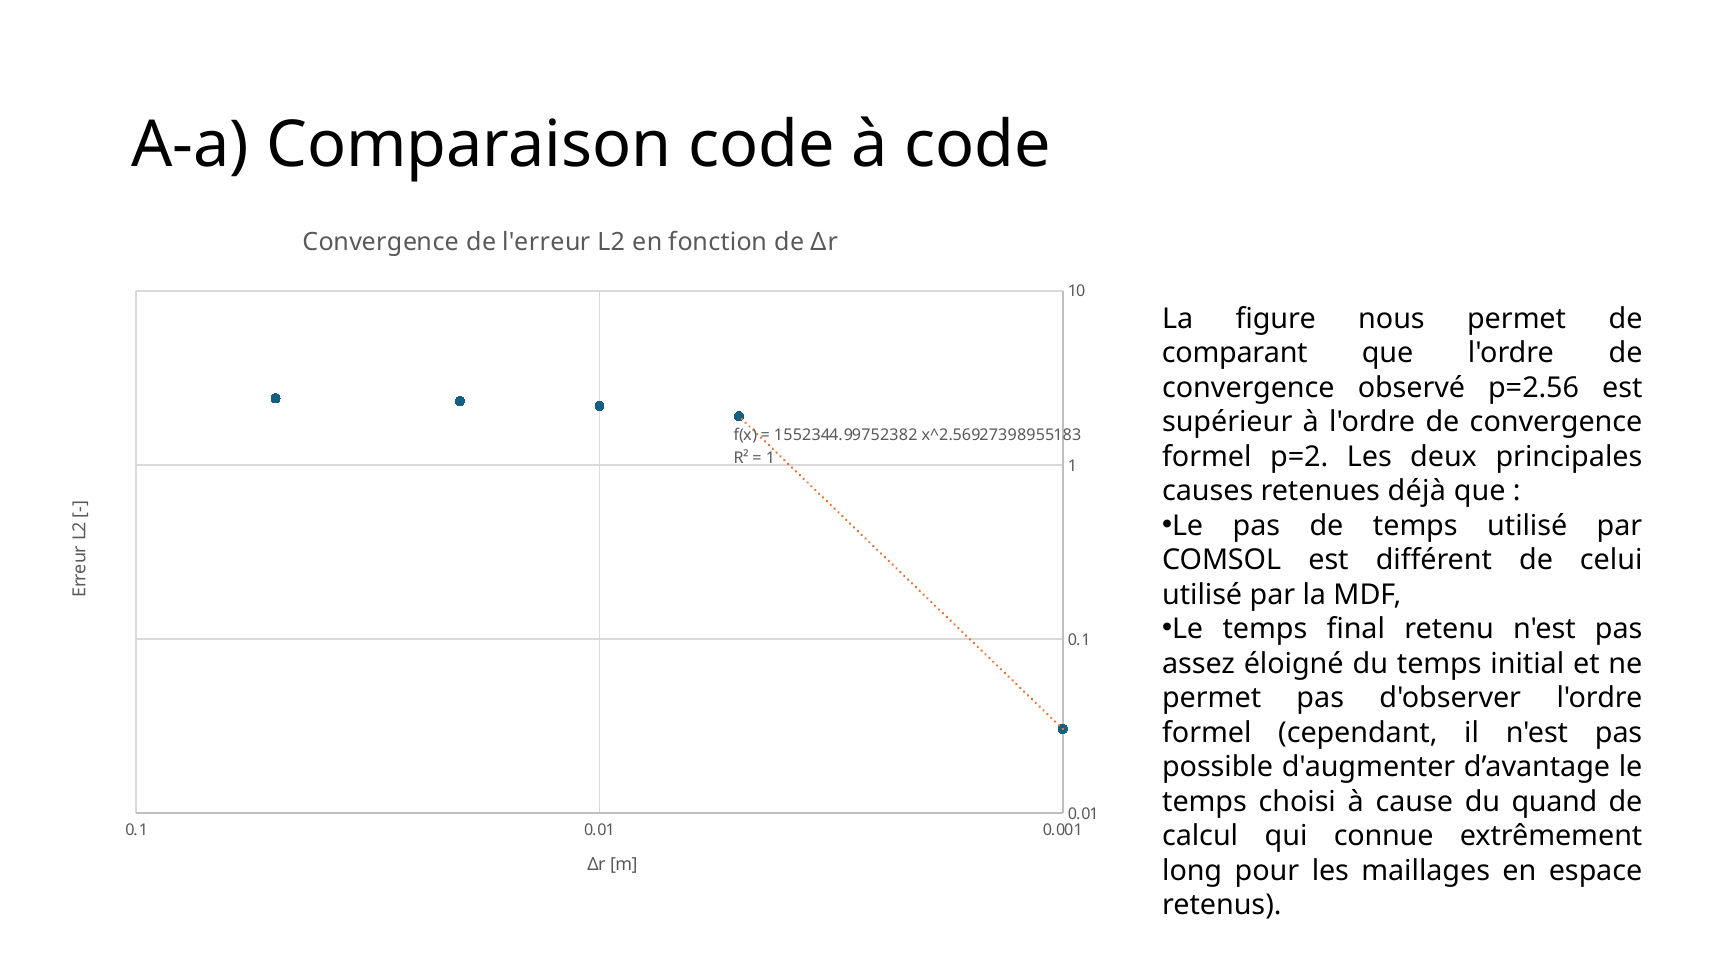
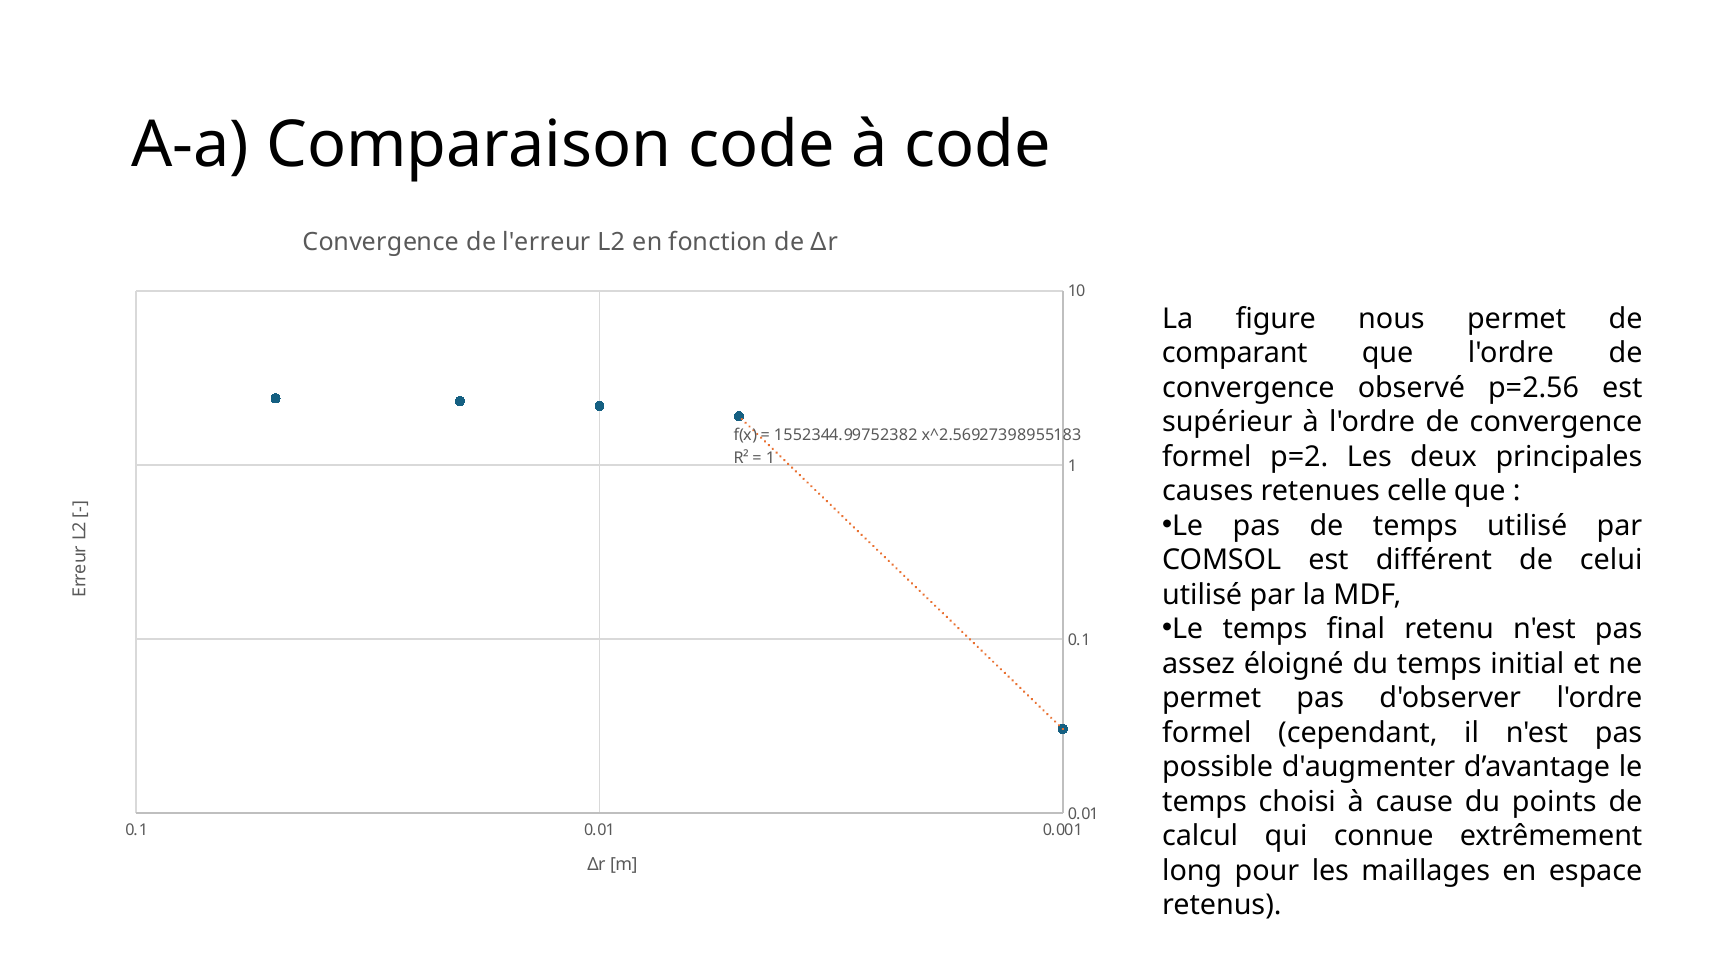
déjà: déjà -> celle
quand: quand -> points
